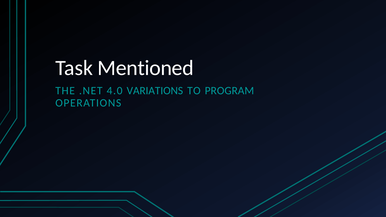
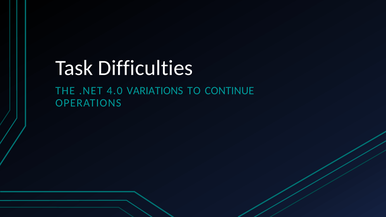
Mentioned: Mentioned -> Difficulties
PROGRAM: PROGRAM -> CONTINUE
